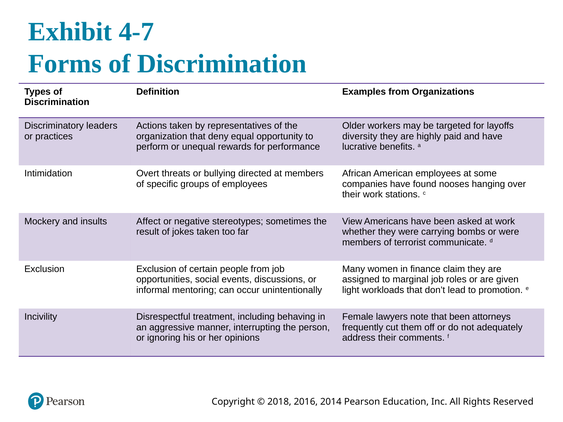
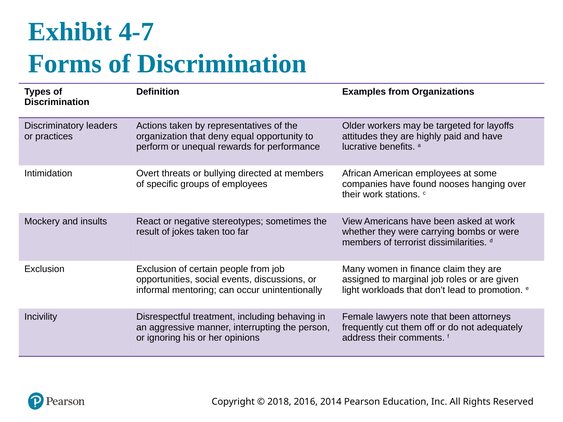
diversity: diversity -> attitudes
Affect: Affect -> React
communicate: communicate -> dissimilarities
